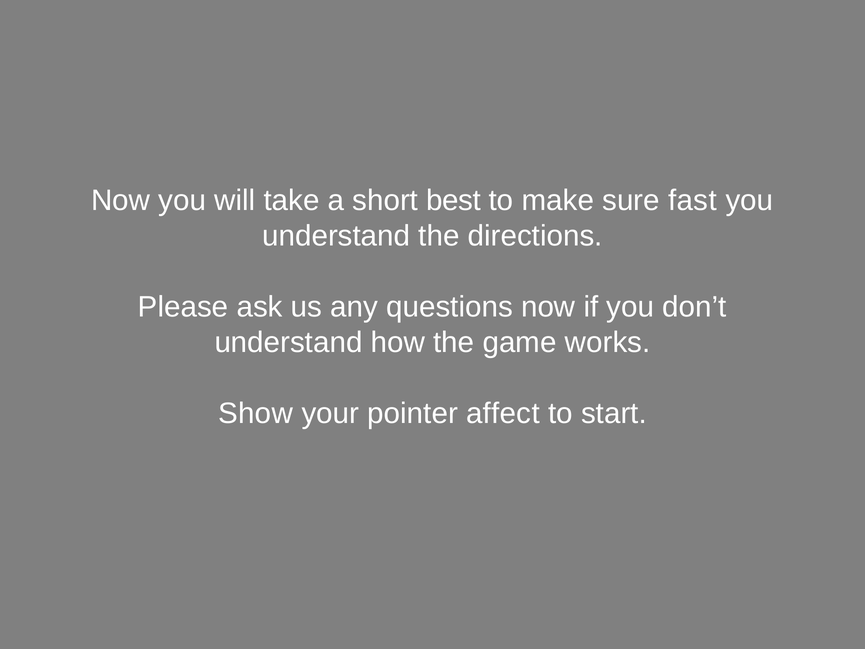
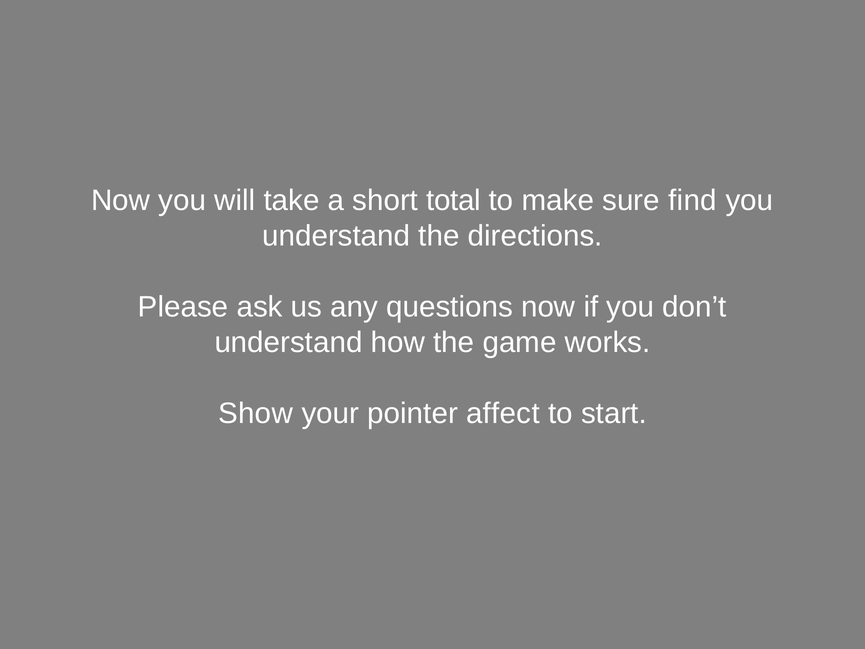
best: best -> total
fast: fast -> find
